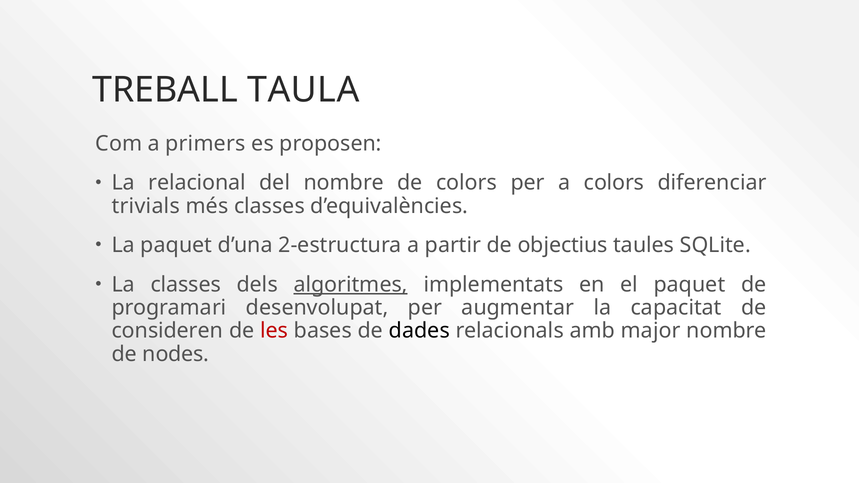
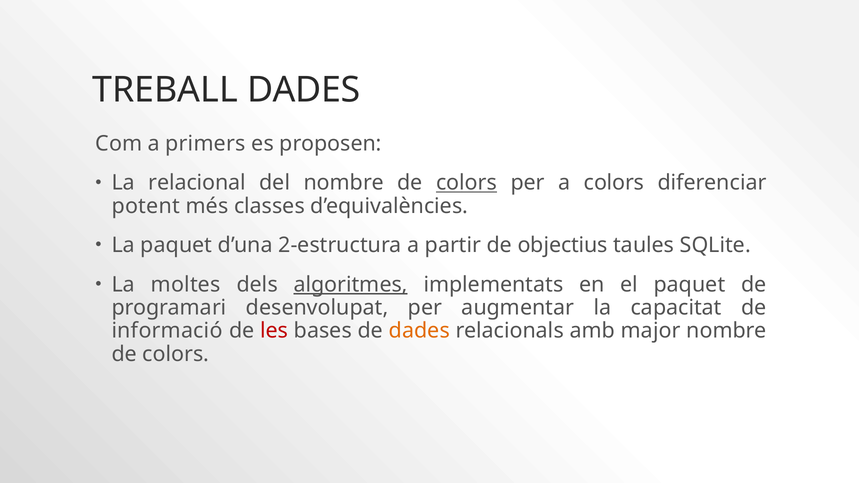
TREBALL TAULA: TAULA -> DADES
colors at (467, 183) underline: none -> present
trivials: trivials -> potent
La classes: classes -> moltes
consideren: consideren -> informació
dades at (419, 331) colour: black -> orange
nodes at (176, 354): nodes -> colors
